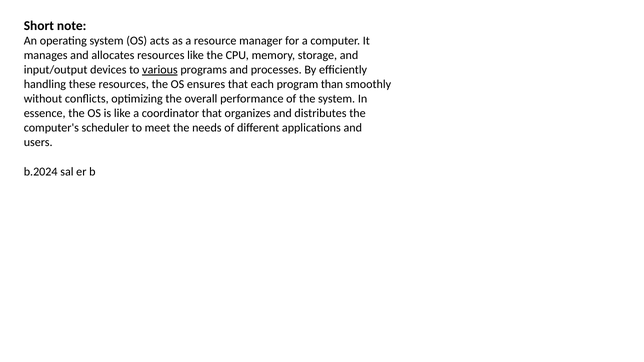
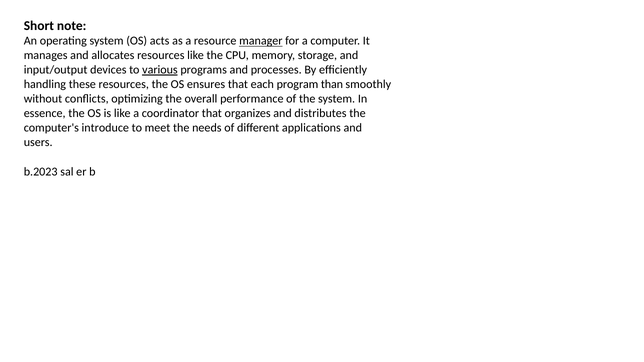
manager underline: none -> present
scheduler: scheduler -> introduce
b.2024: b.2024 -> b.2023
